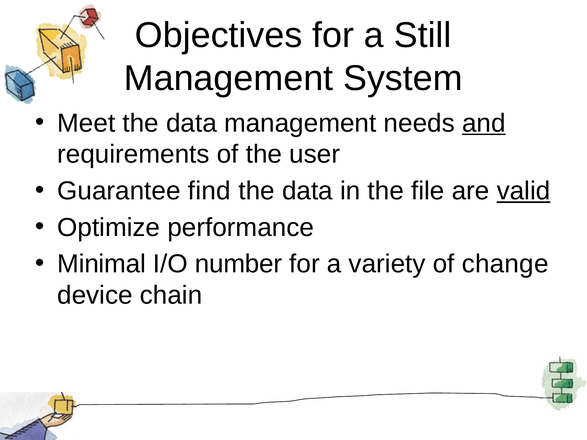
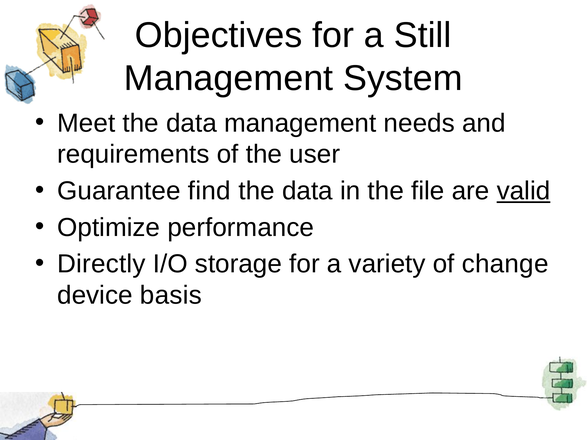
and underline: present -> none
Minimal: Minimal -> Directly
number: number -> storage
chain: chain -> basis
